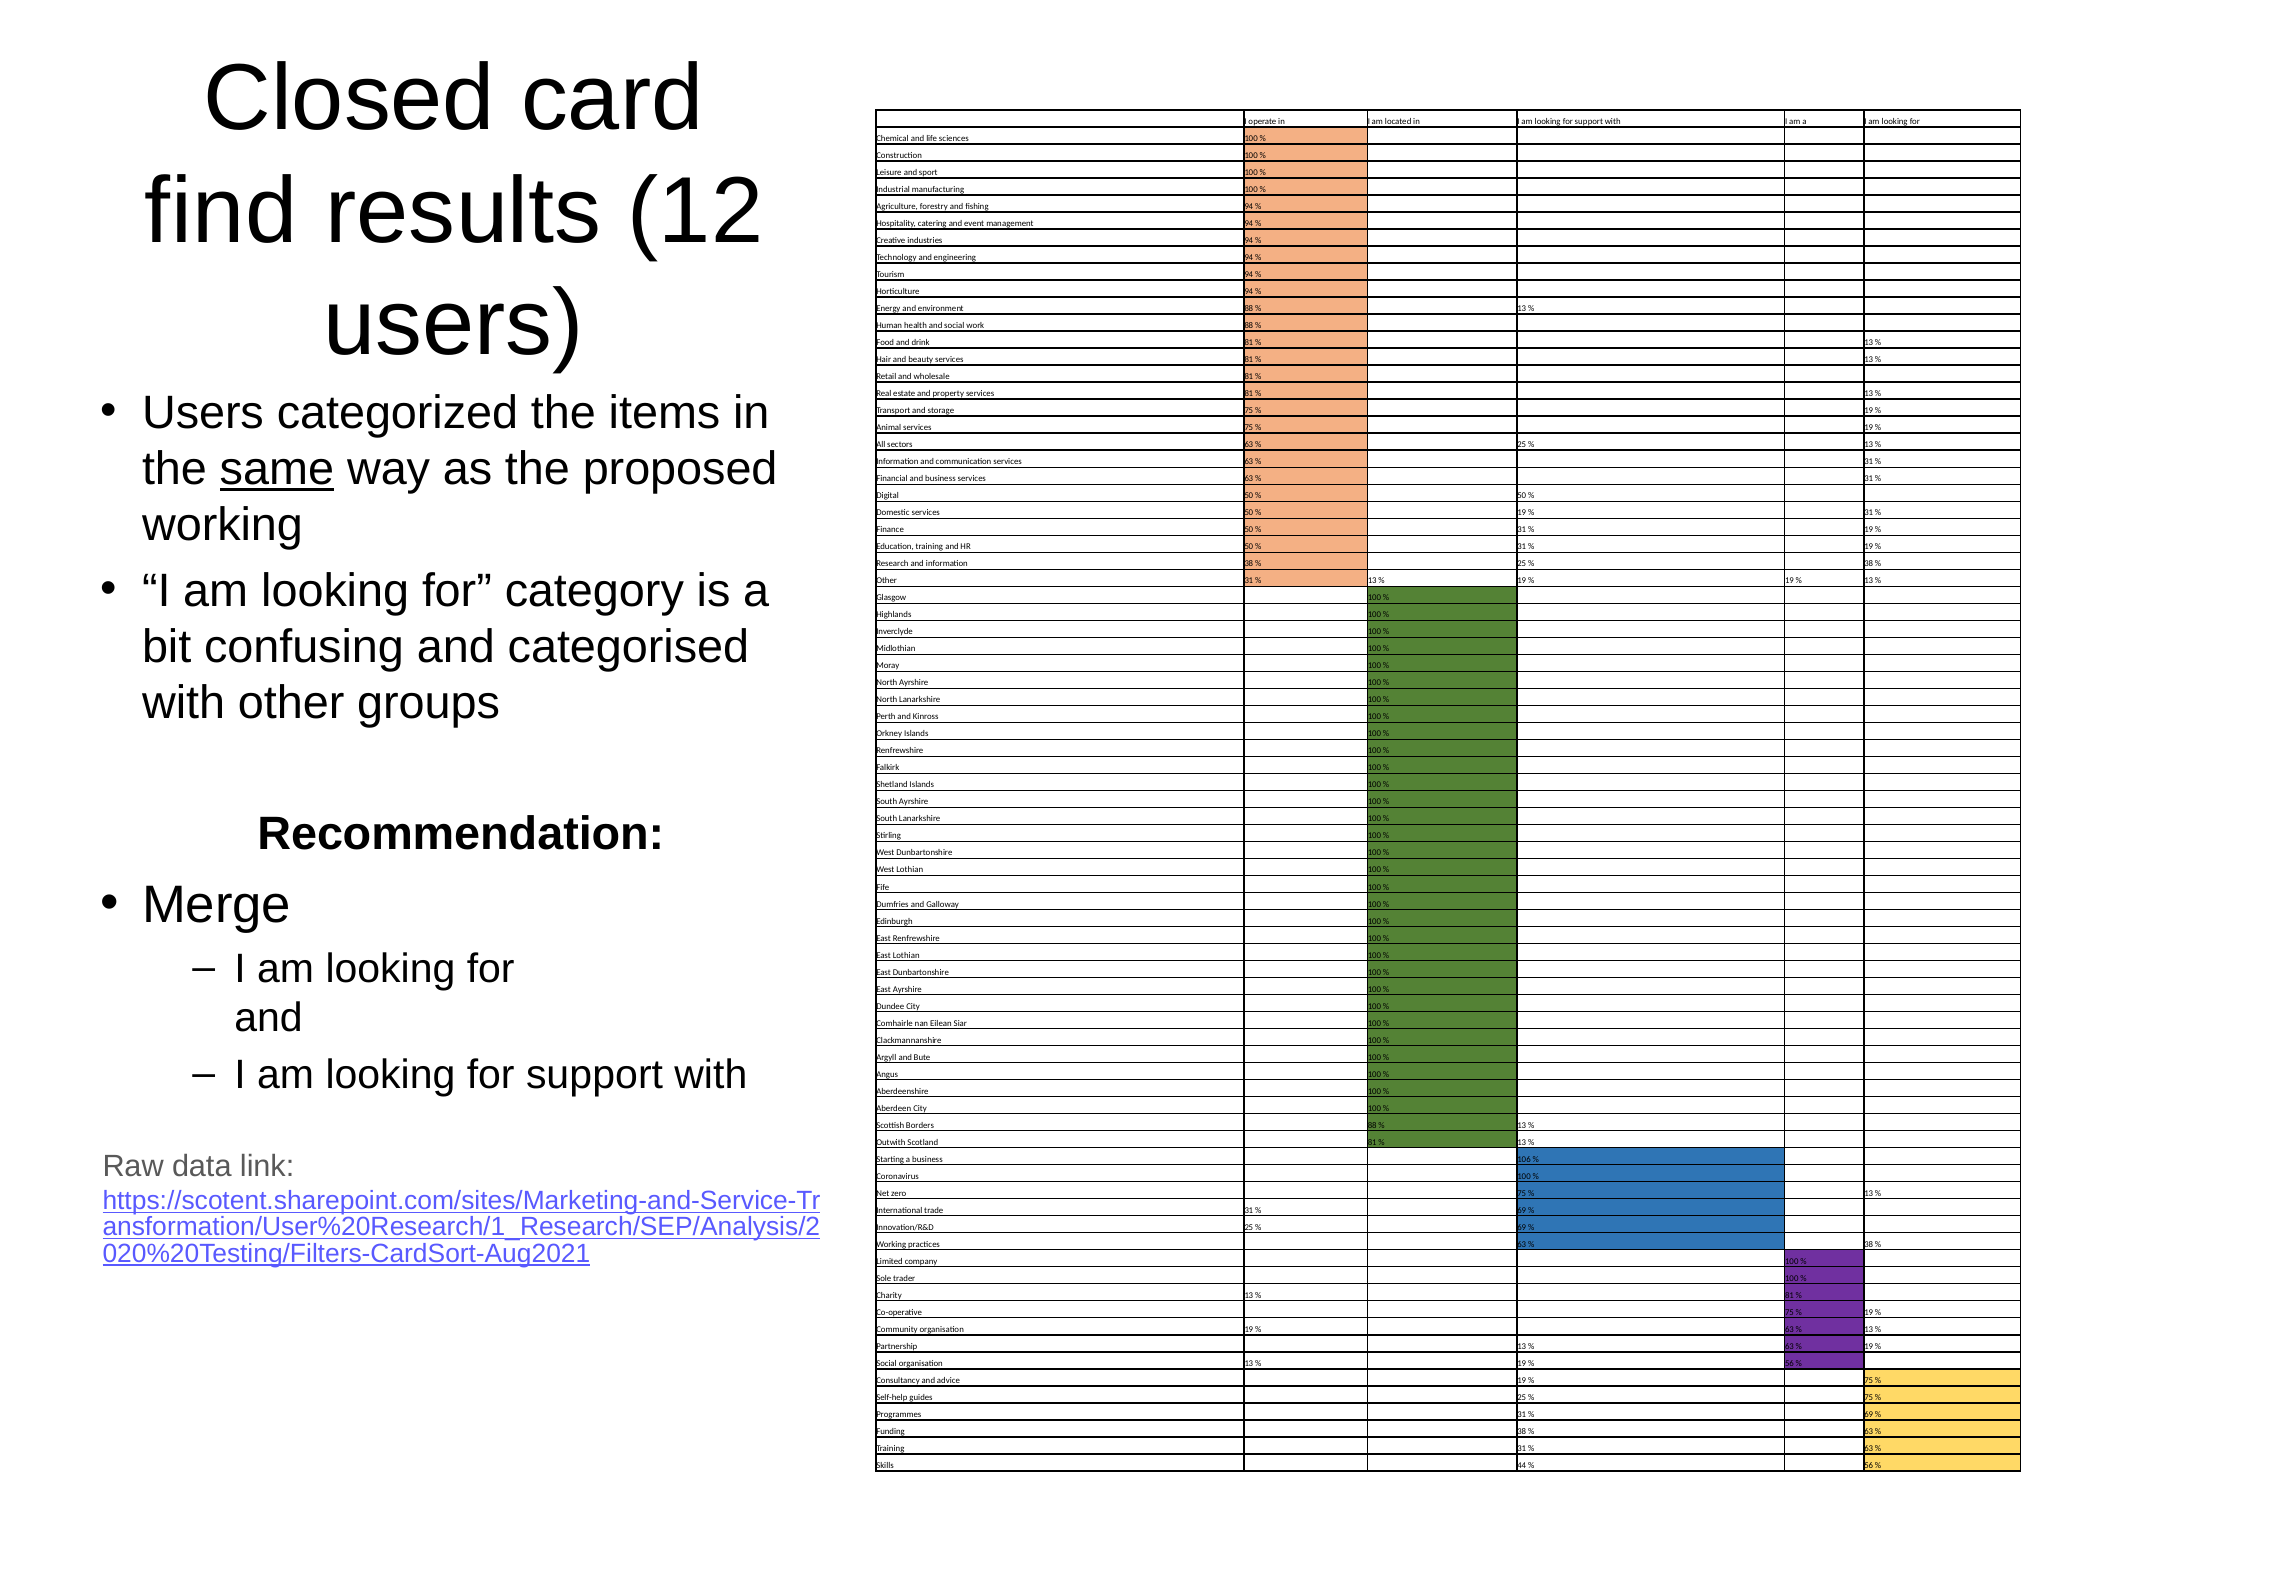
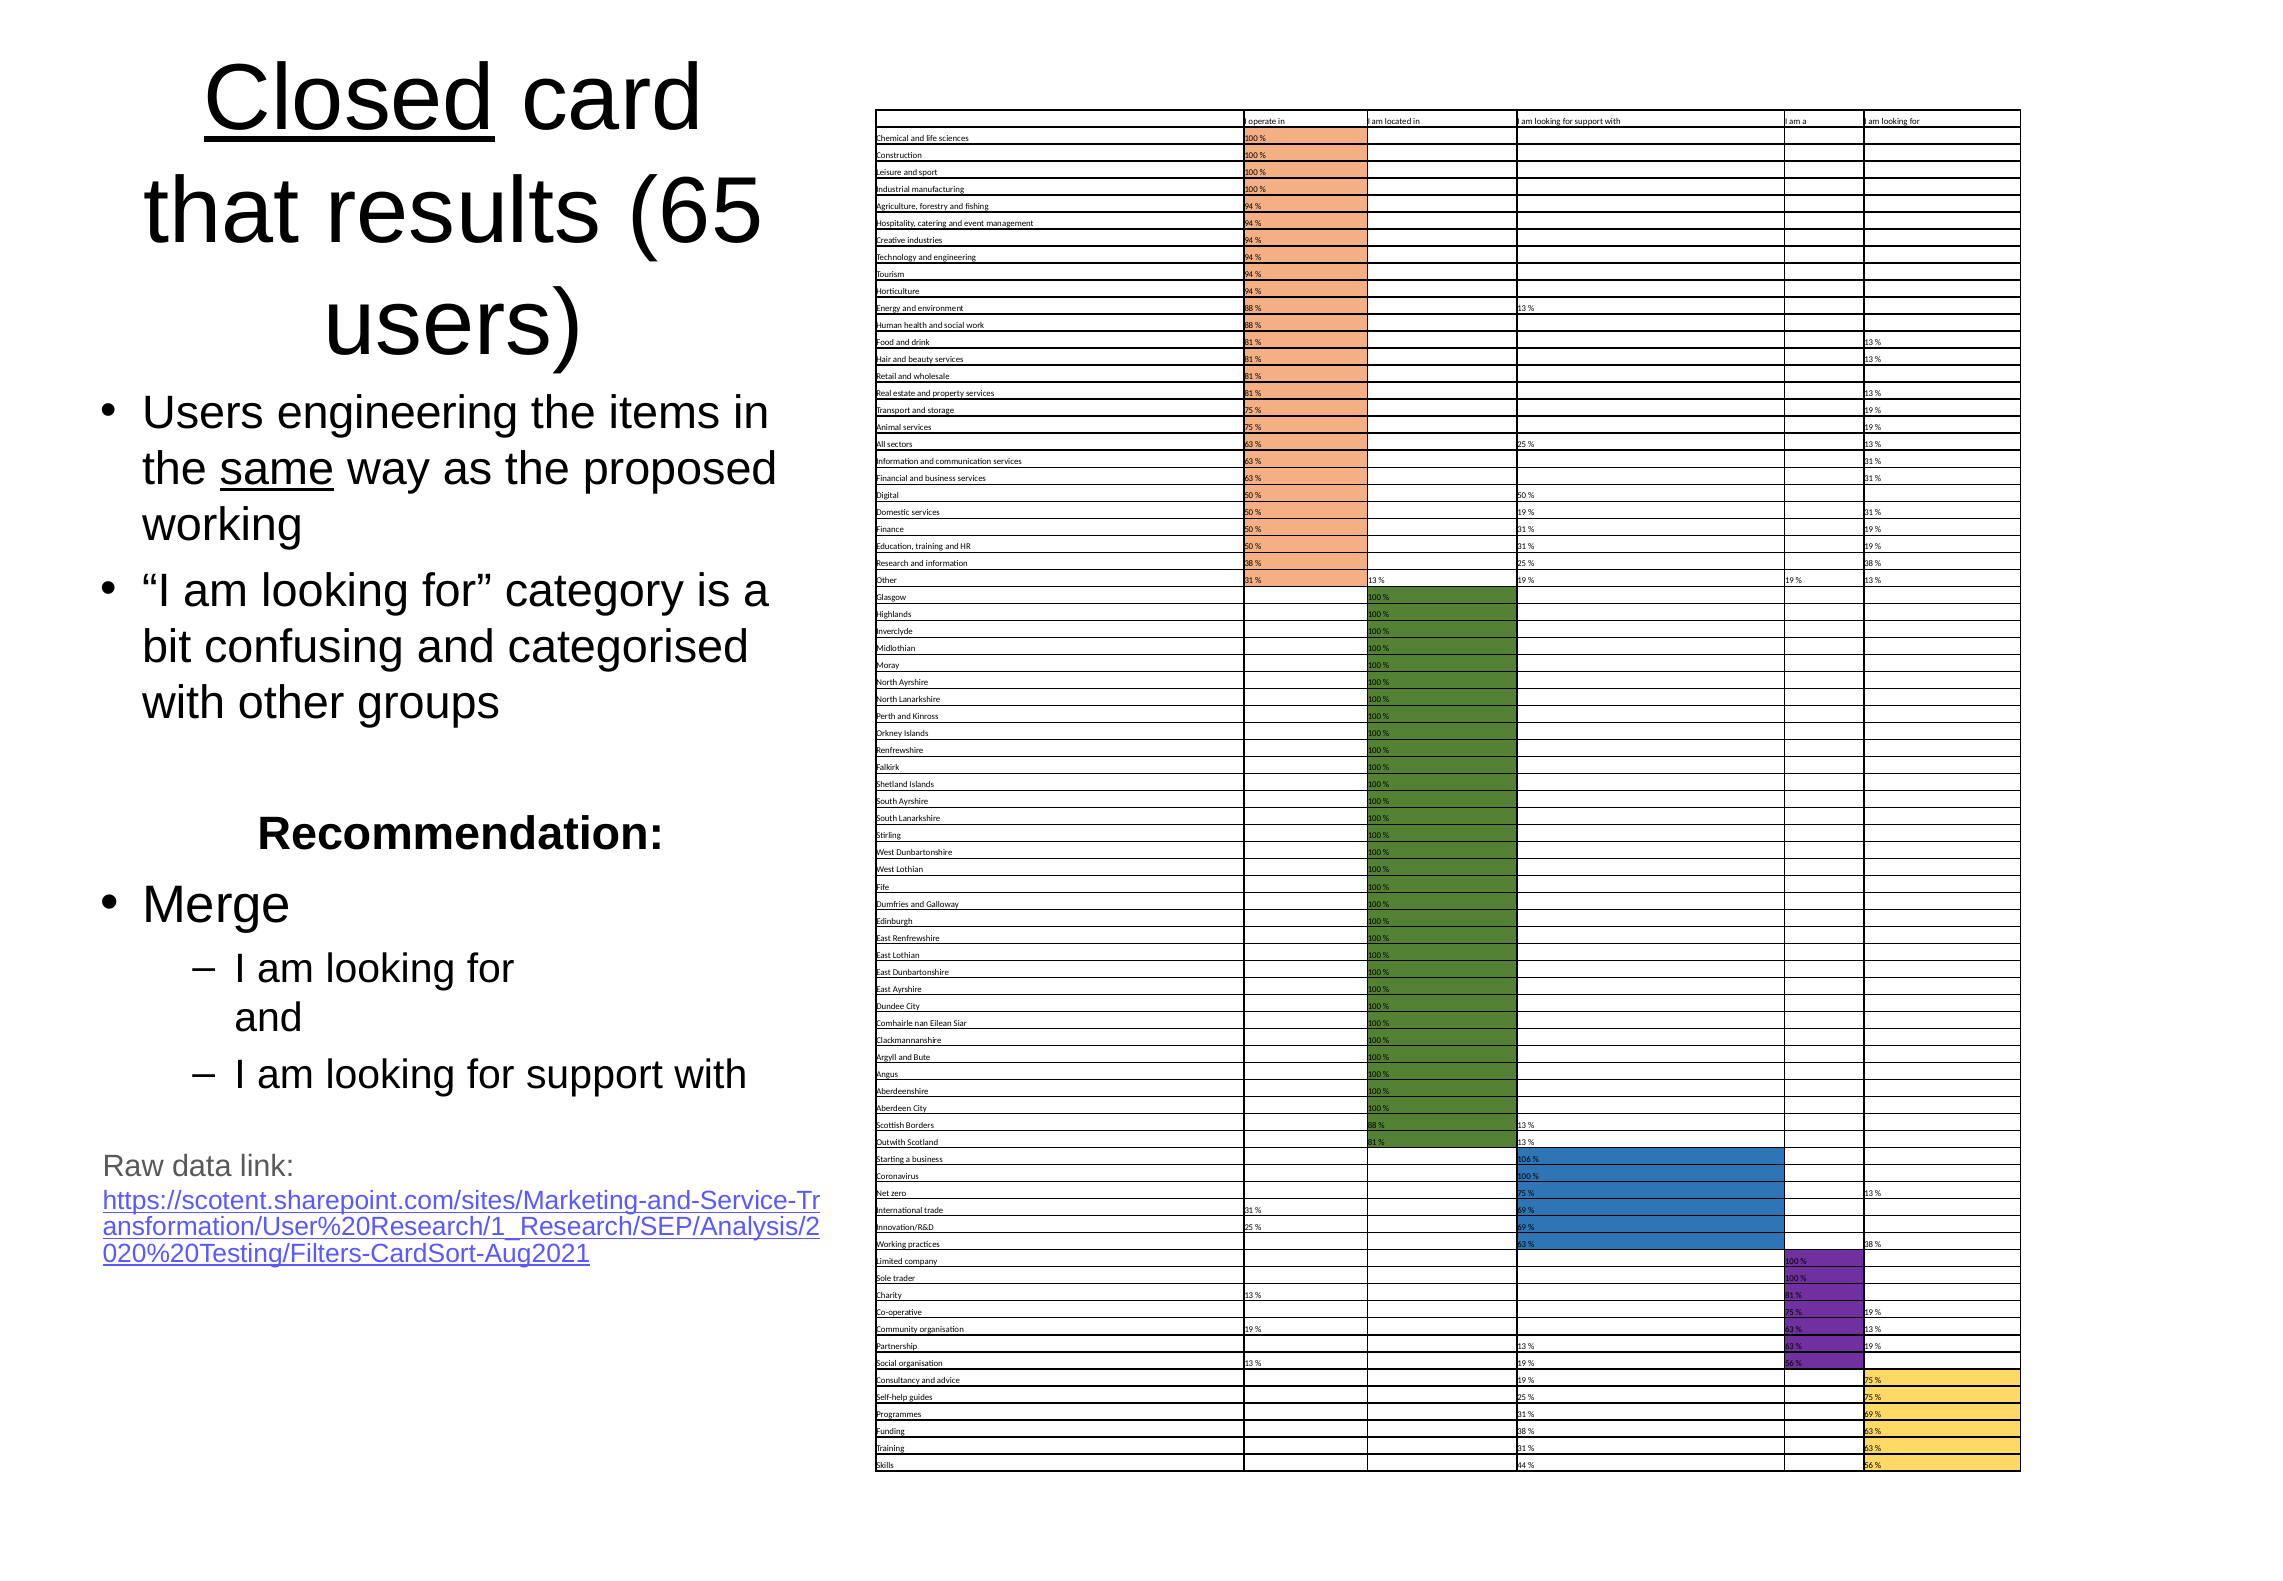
Closed underline: none -> present
find: find -> that
12: 12 -> 65
Users categorized: categorized -> engineering
